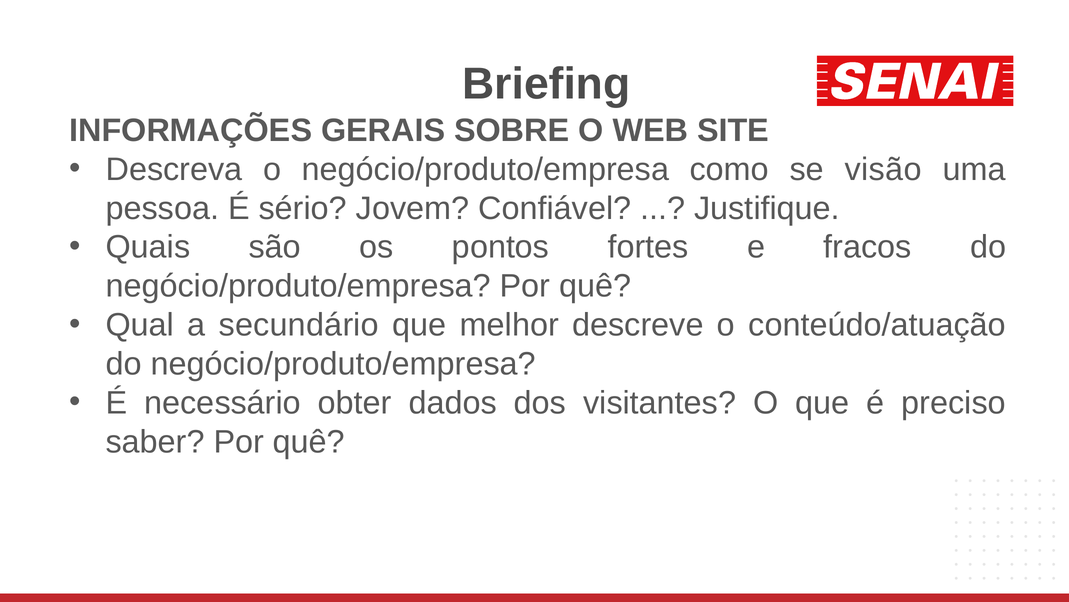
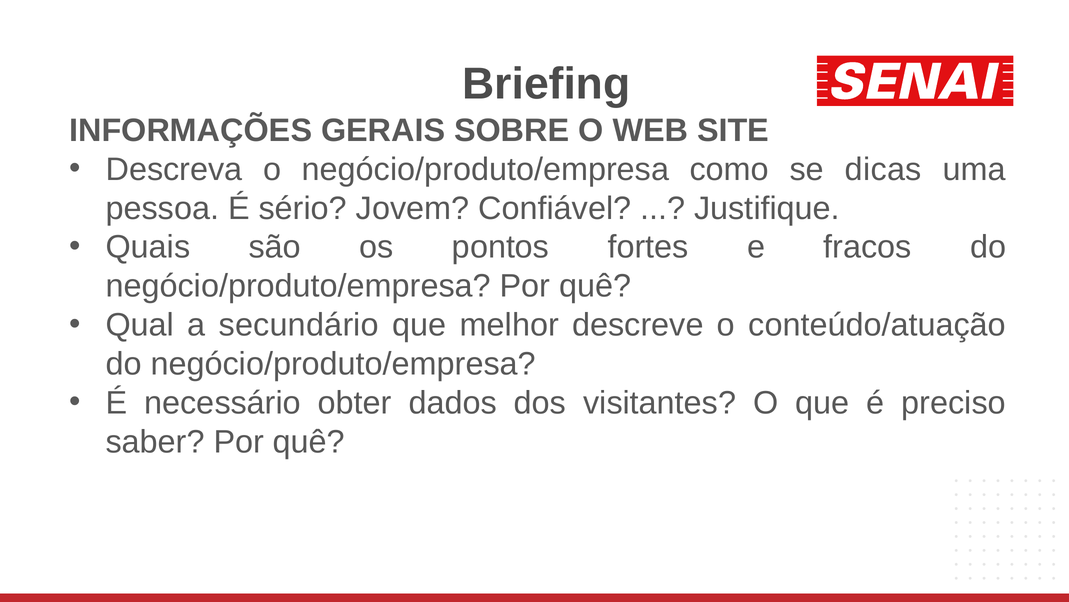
visão: visão -> dicas
